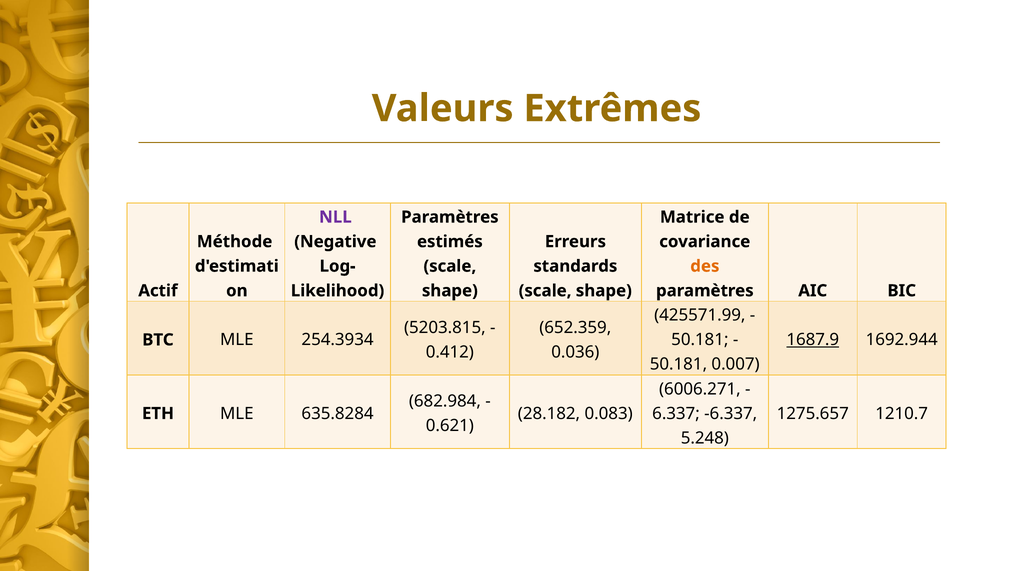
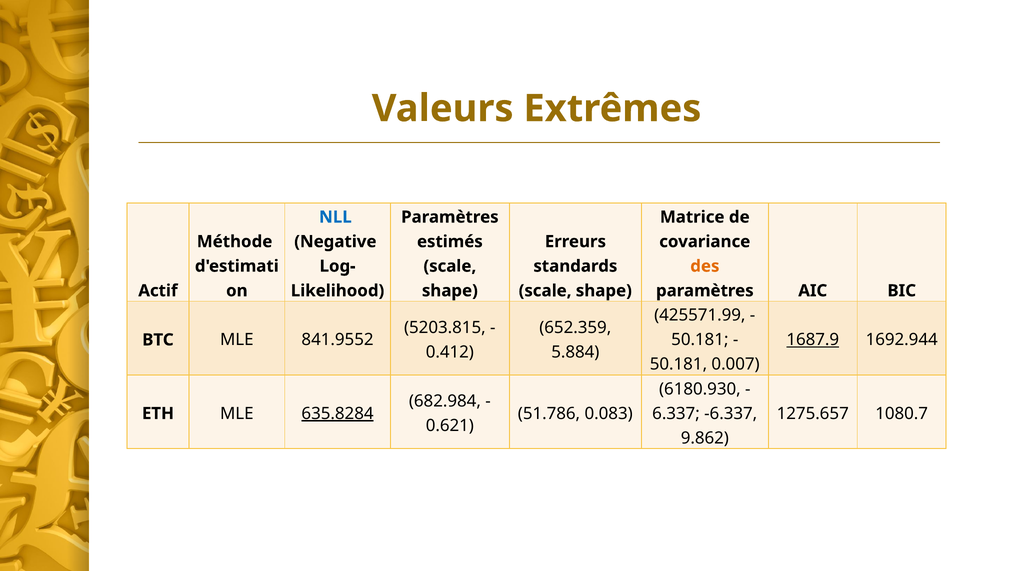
NLL colour: purple -> blue
254.3934: 254.3934 -> 841.9552
0.036: 0.036 -> 5.884
6006.271: 6006.271 -> 6180.930
28.182: 28.182 -> 51.786
1210.7: 1210.7 -> 1080.7
635.8284 underline: none -> present
5.248: 5.248 -> 9.862
